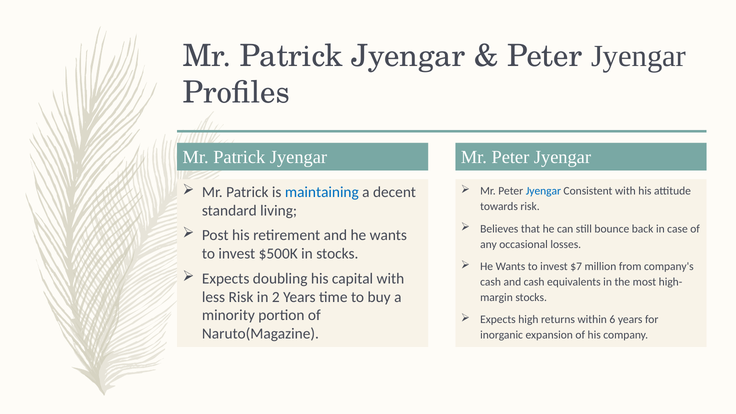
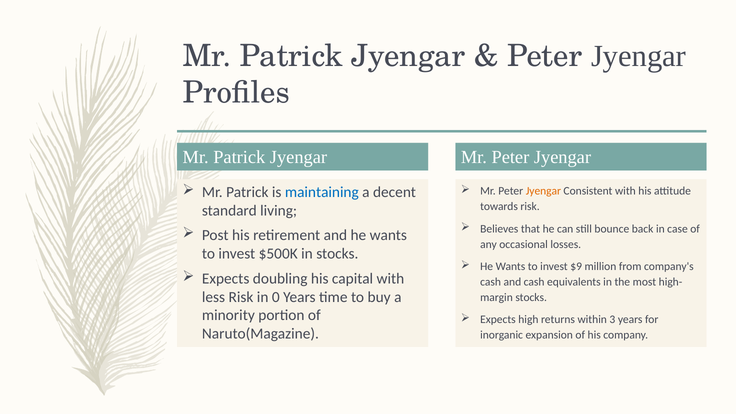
Jyengar at (543, 191) colour: blue -> orange
$7: $7 -> $9
2: 2 -> 0
6: 6 -> 3
